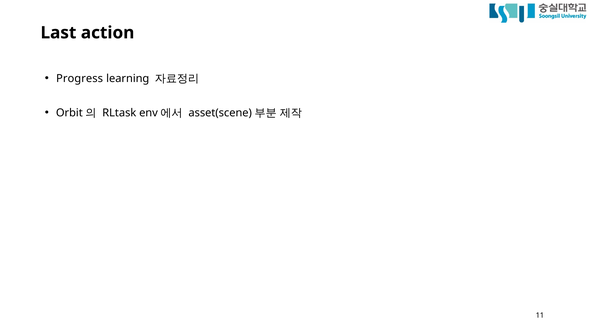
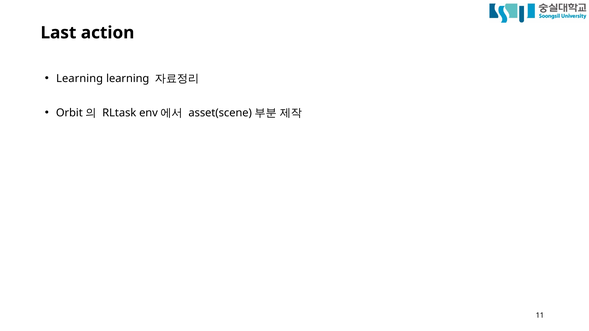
Progress at (80, 79): Progress -> Learning
